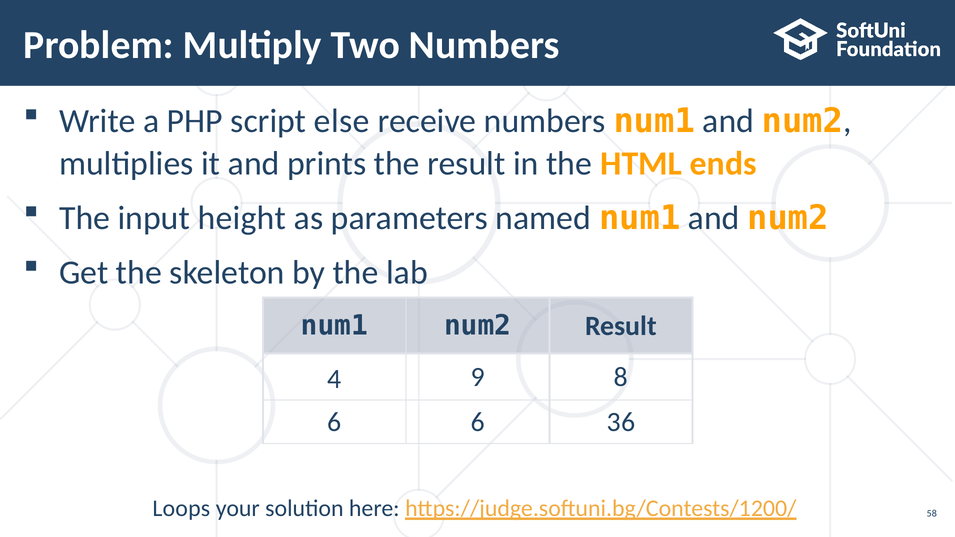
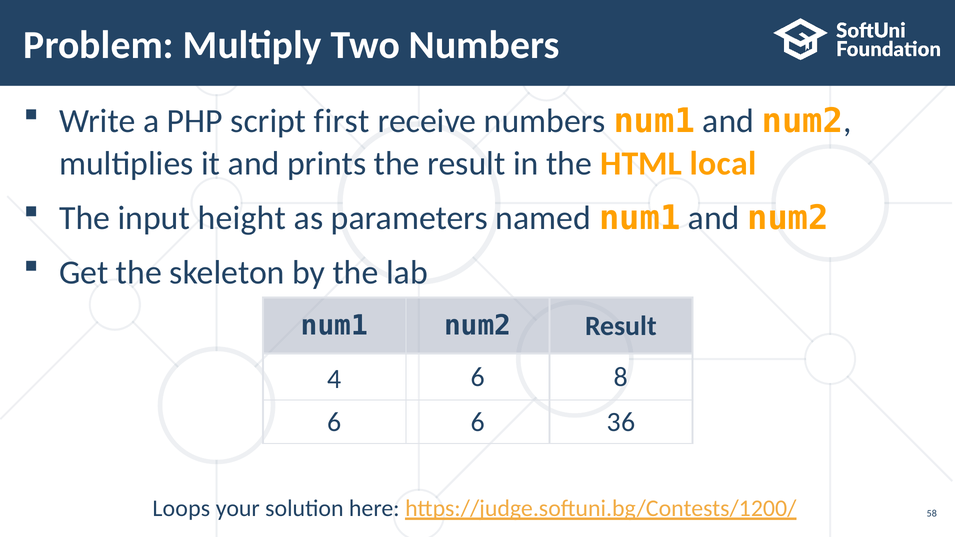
else: else -> first
ends: ends -> local
4 9: 9 -> 6
